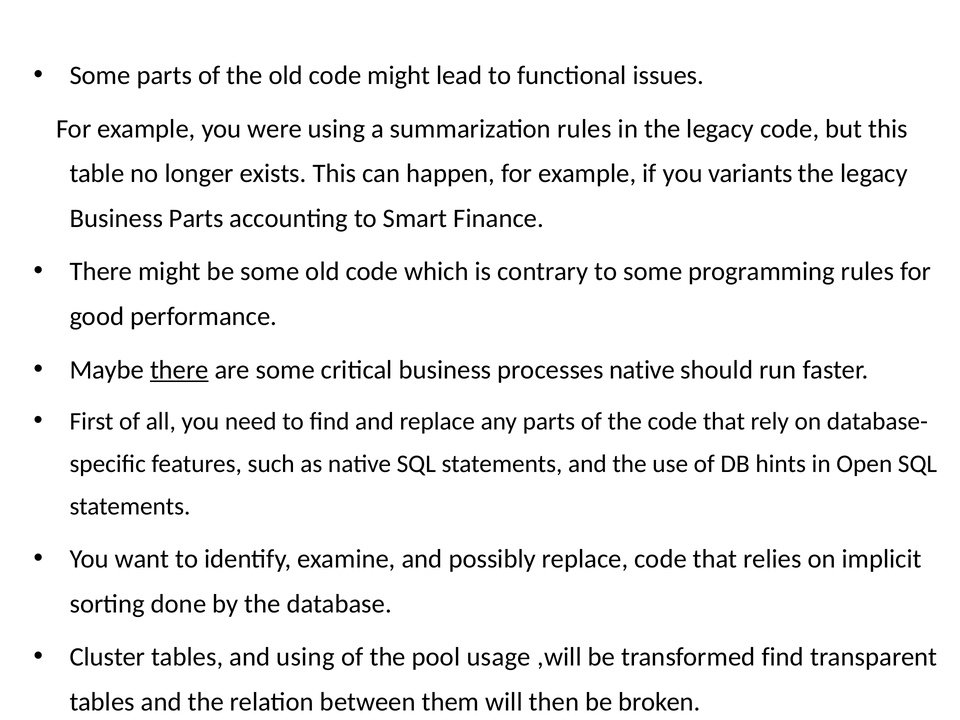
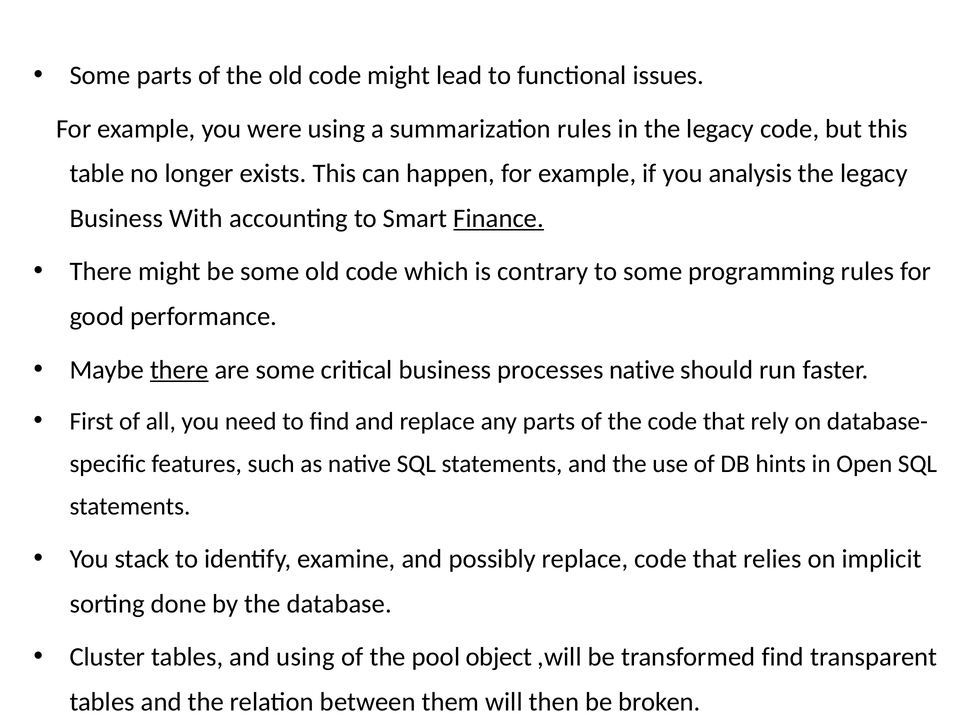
variants: variants -> analysis
Business Parts: Parts -> With
Finance underline: none -> present
want: want -> stack
usage: usage -> object
